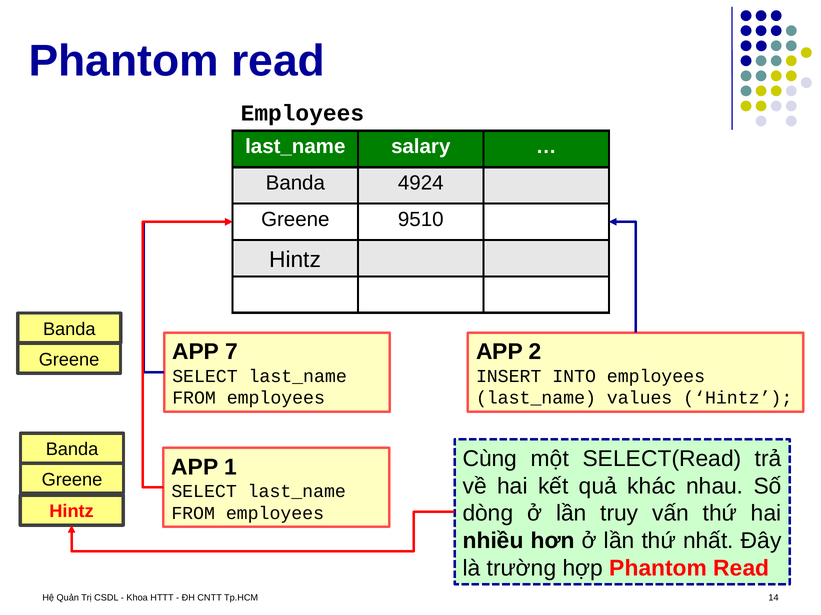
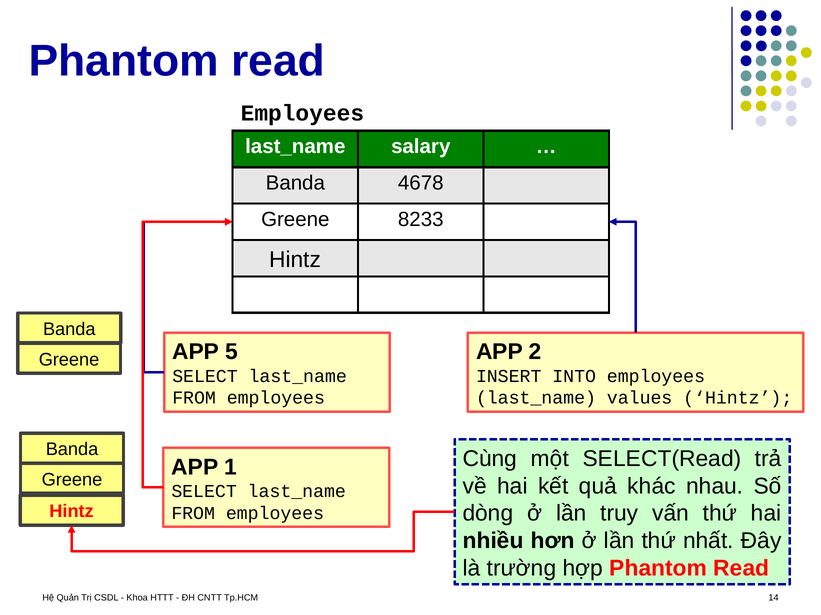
4924: 4924 -> 4678
9510: 9510 -> 8233
7: 7 -> 5
